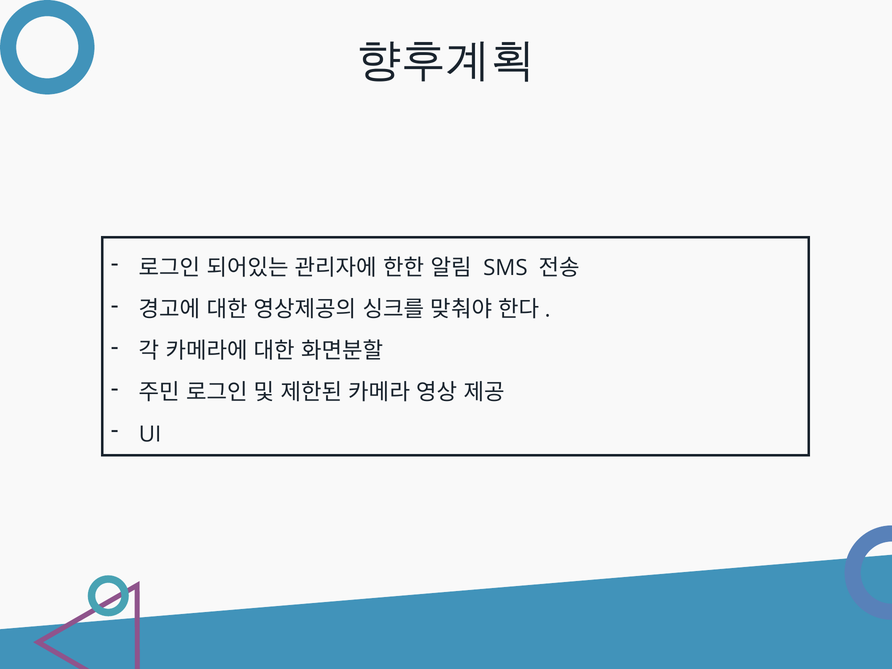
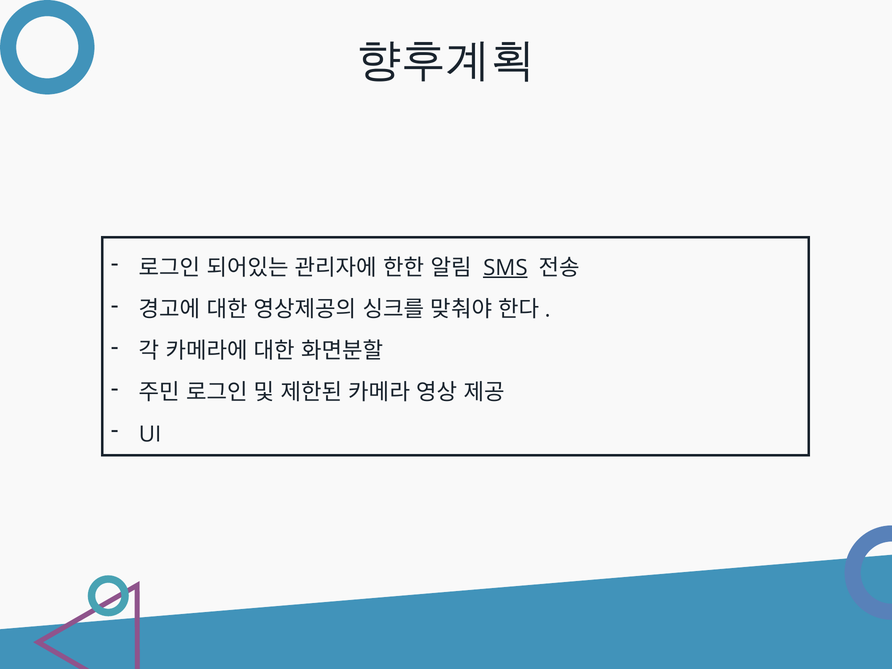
SMS underline: none -> present
